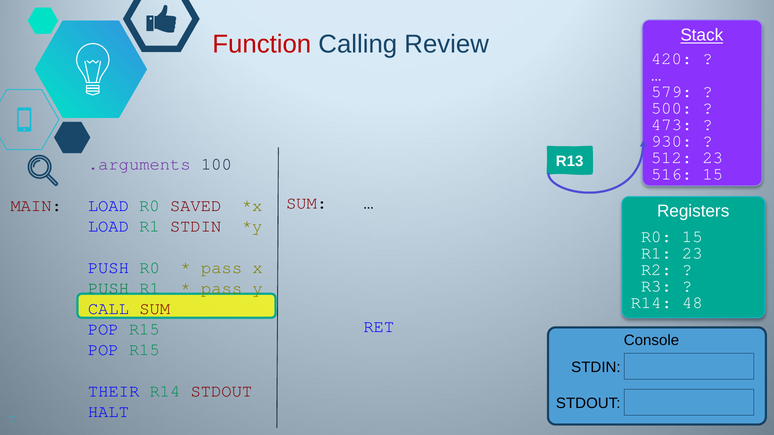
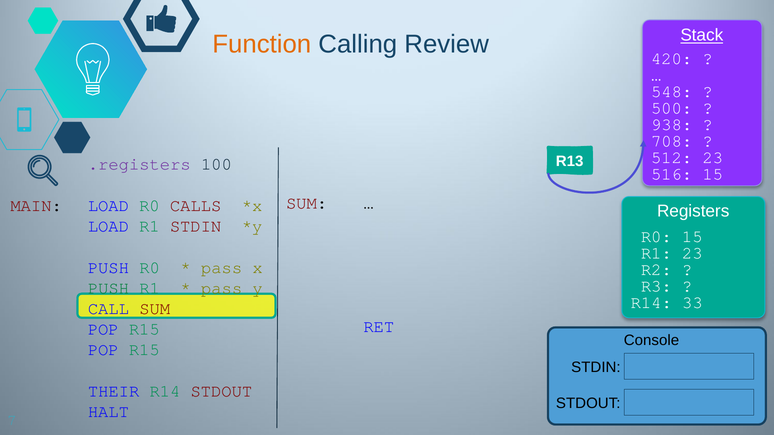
Function colour: red -> orange
579: 579 -> 548
473: 473 -> 938
930: 930 -> 708
.arguments: .arguments -> .registers
SAVED: SAVED -> CALLS
48: 48 -> 33
